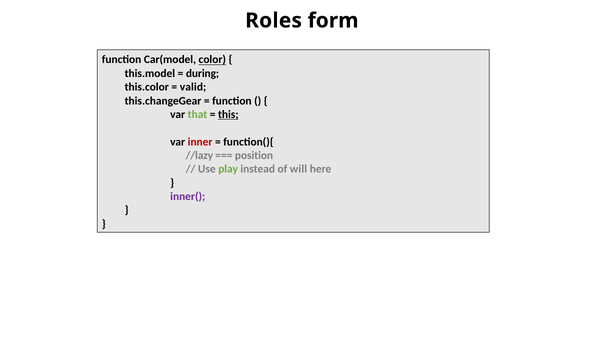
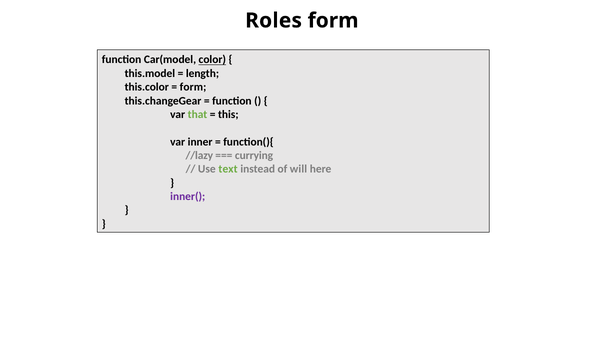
during: during -> length
valid at (193, 87): valid -> form
this underline: present -> none
inner colour: red -> black
position: position -> currying
play: play -> text
